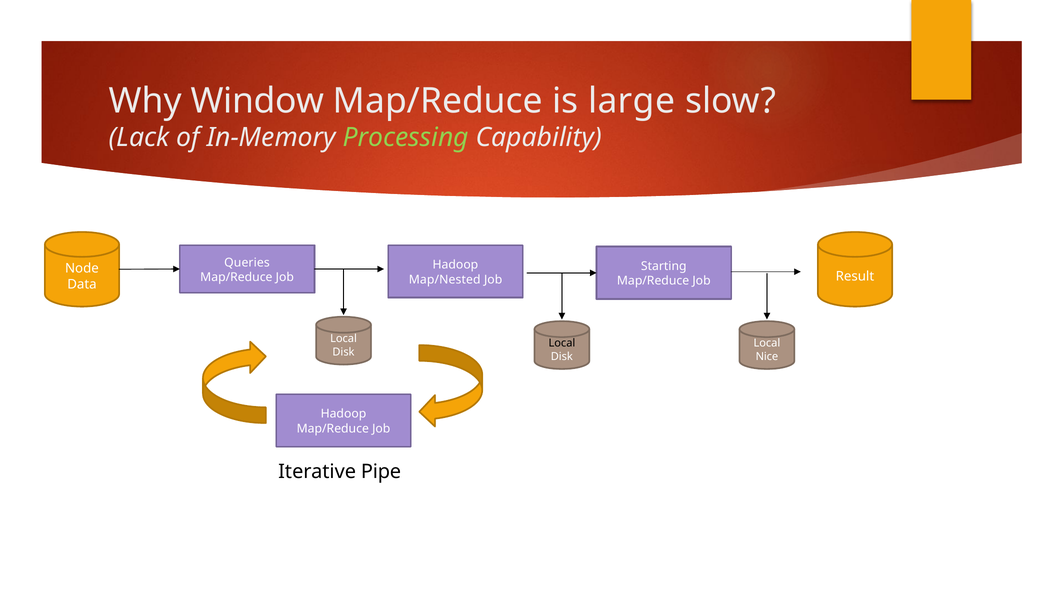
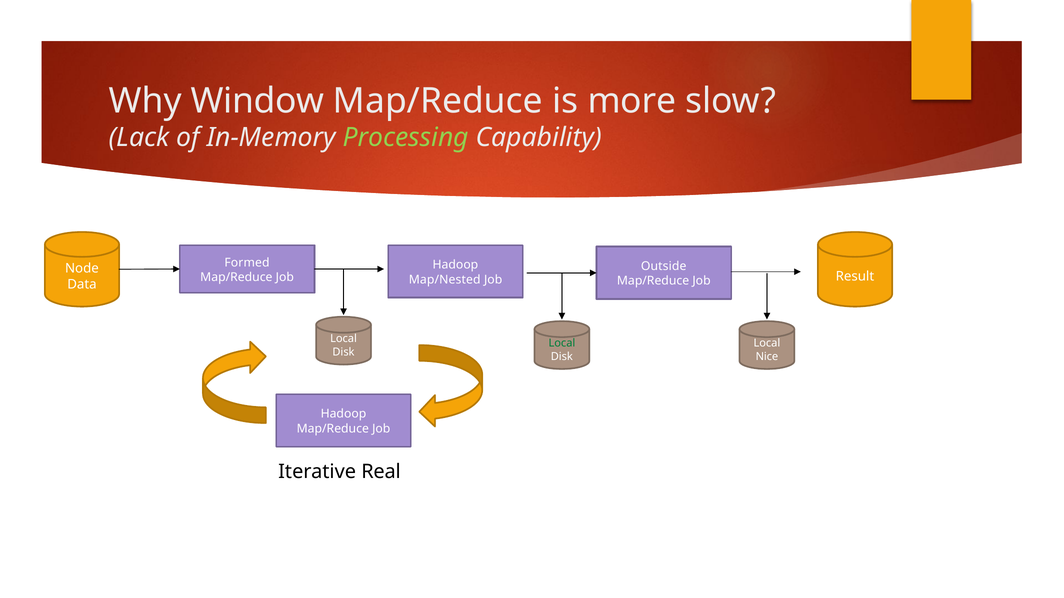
large: large -> more
Queries: Queries -> Formed
Starting: Starting -> Outside
Local at (562, 343) colour: black -> green
Pipe: Pipe -> Real
